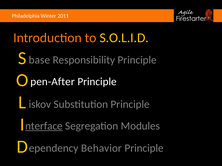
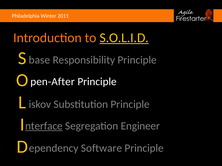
S.O.L.I.D underline: none -> present
Modules: Modules -> Engineer
Behavior: Behavior -> Software
